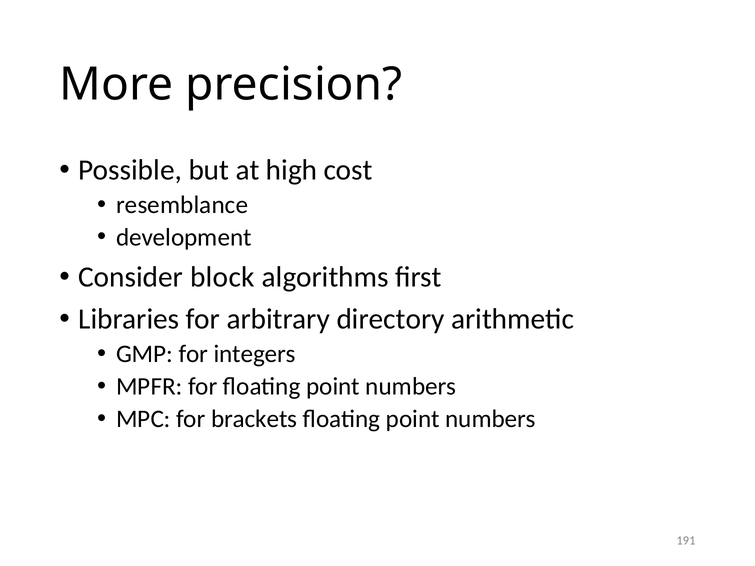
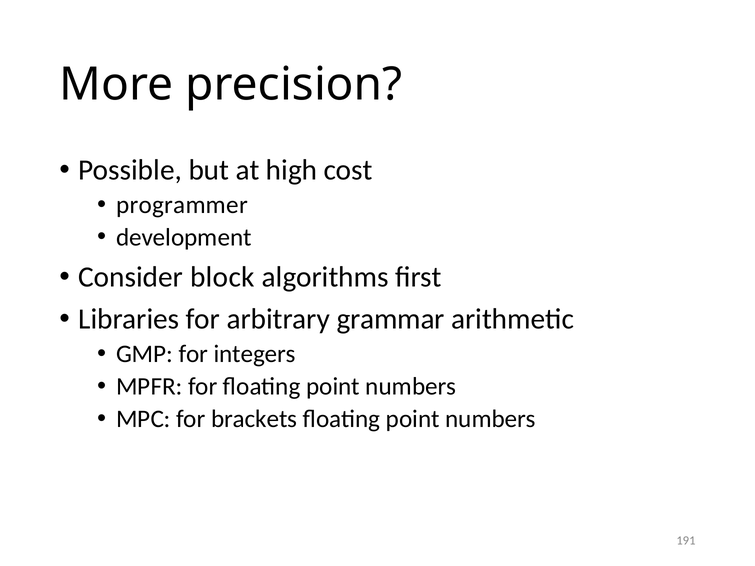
resemblance: resemblance -> programmer
directory: directory -> grammar
